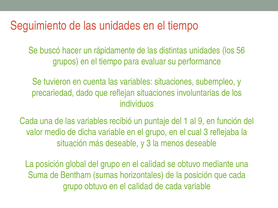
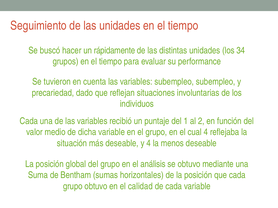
56: 56 -> 34
variables situaciones: situaciones -> subempleo
9: 9 -> 2
cual 3: 3 -> 4
y 3: 3 -> 4
grupo en el calidad: calidad -> análisis
